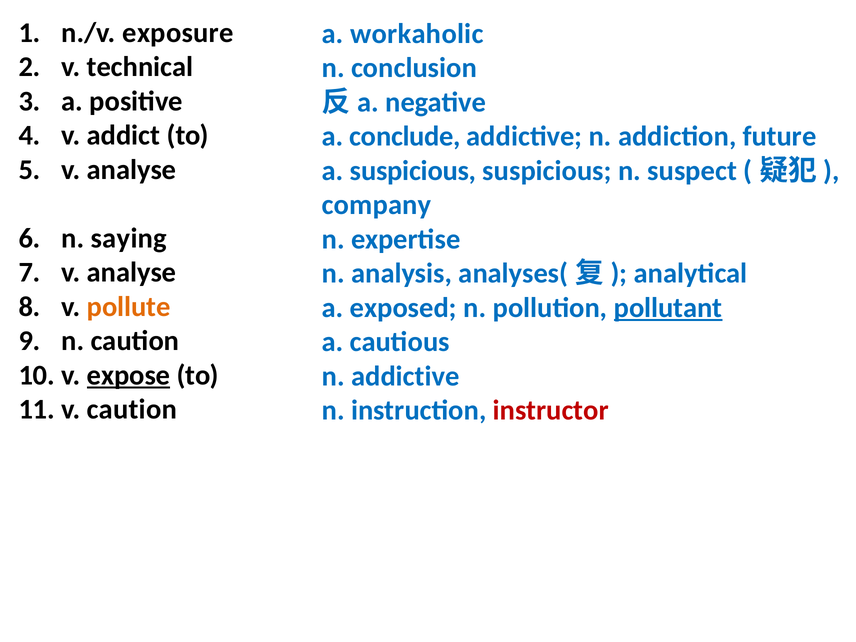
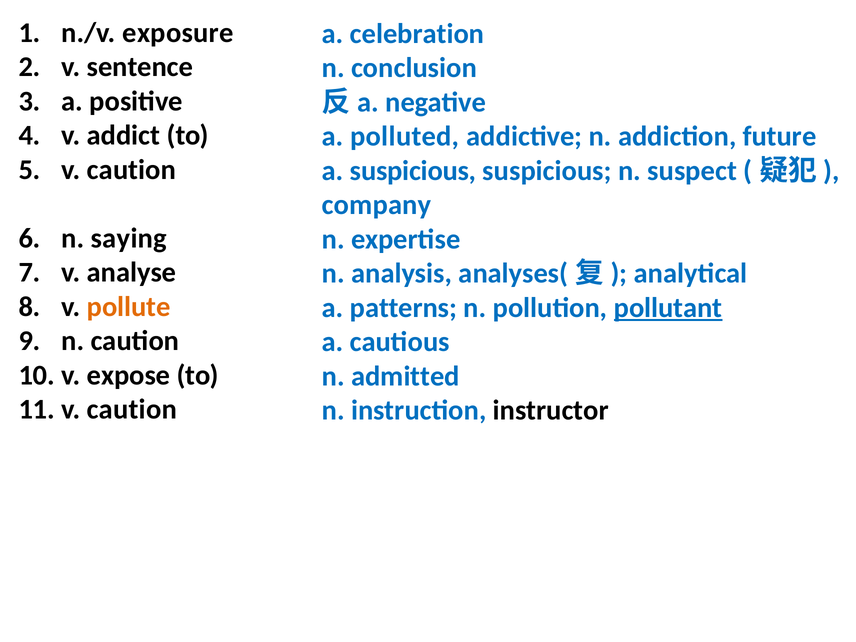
workaholic: workaholic -> celebration
technical: technical -> sentence
conclude: conclude -> polluted
analyse at (132, 170): analyse -> caution
exposed: exposed -> patterns
expose underline: present -> none
n addictive: addictive -> admitted
instructor colour: red -> black
